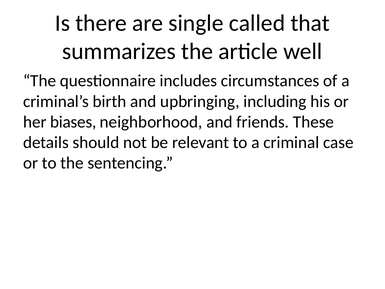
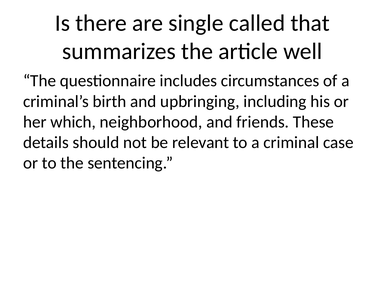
biases: biases -> which
